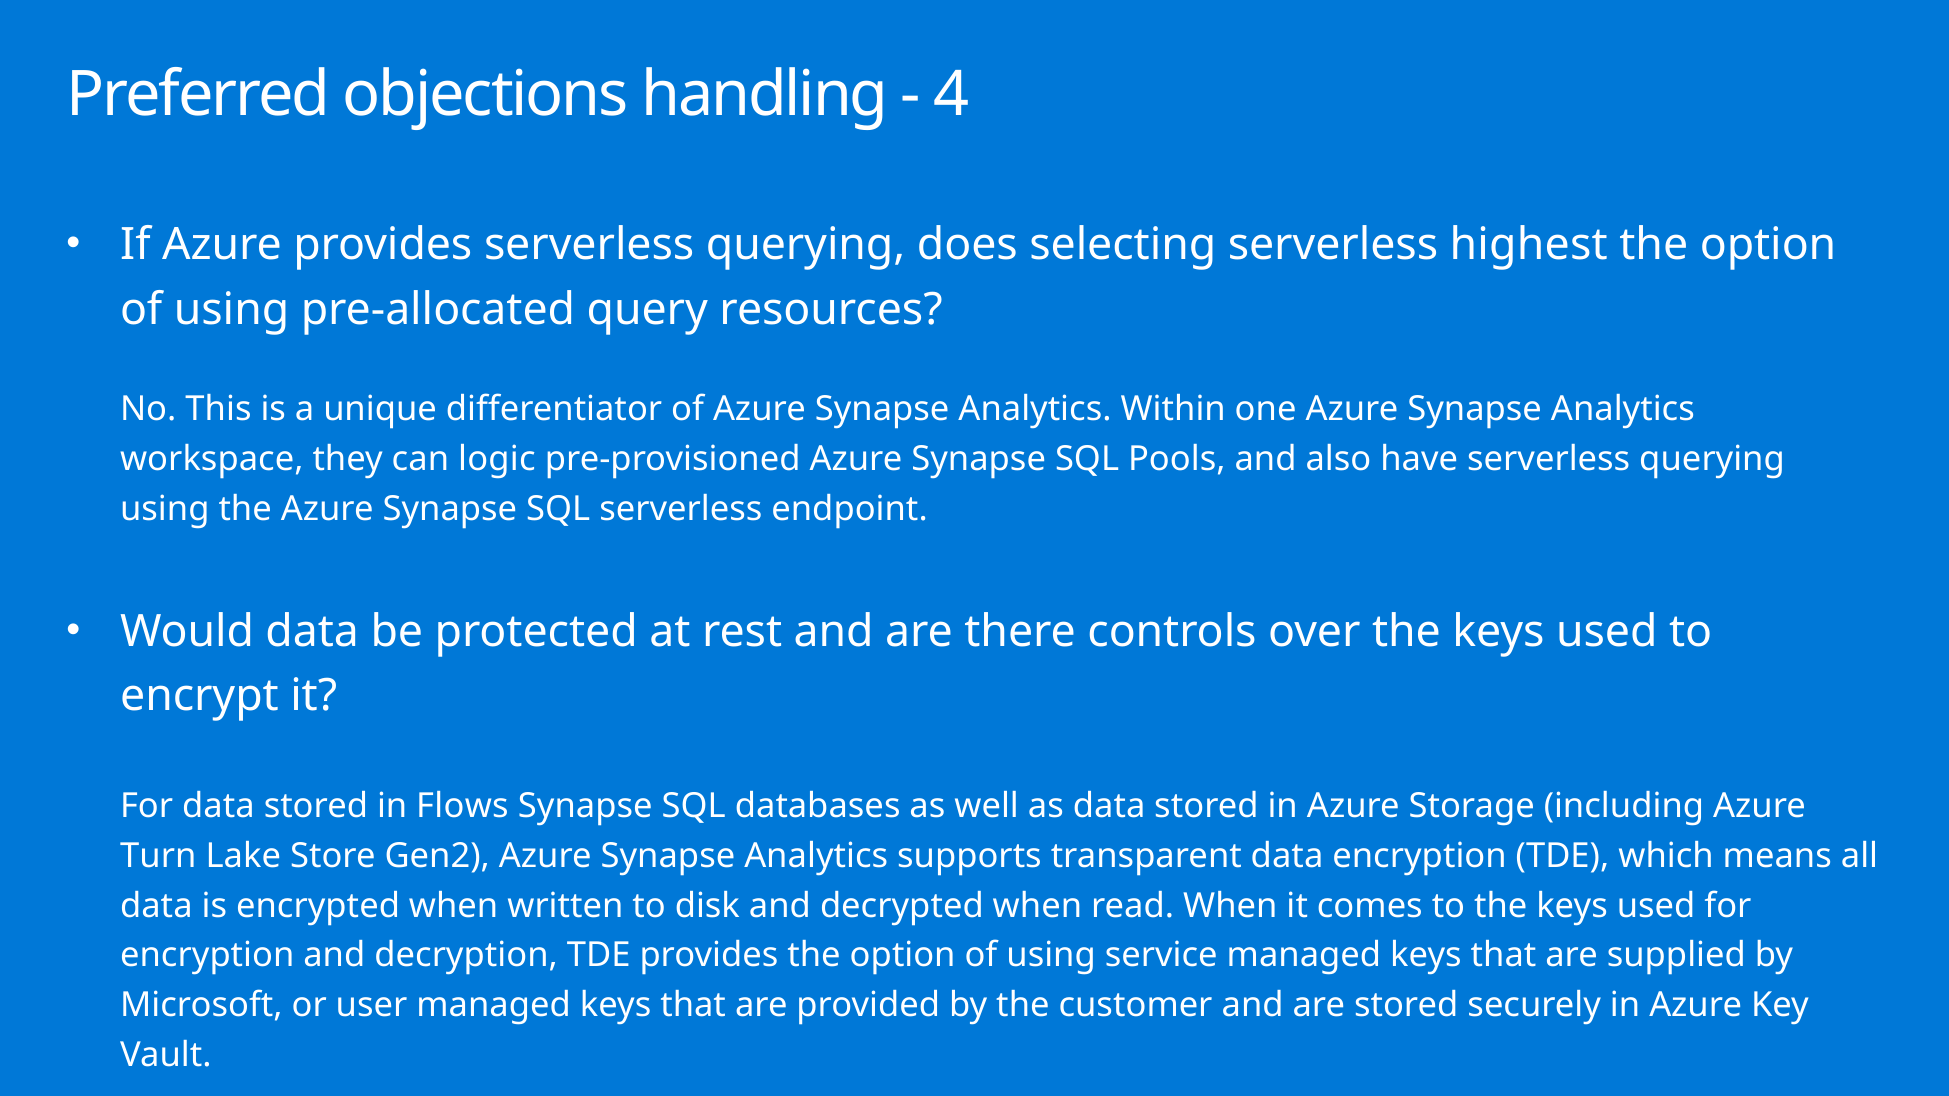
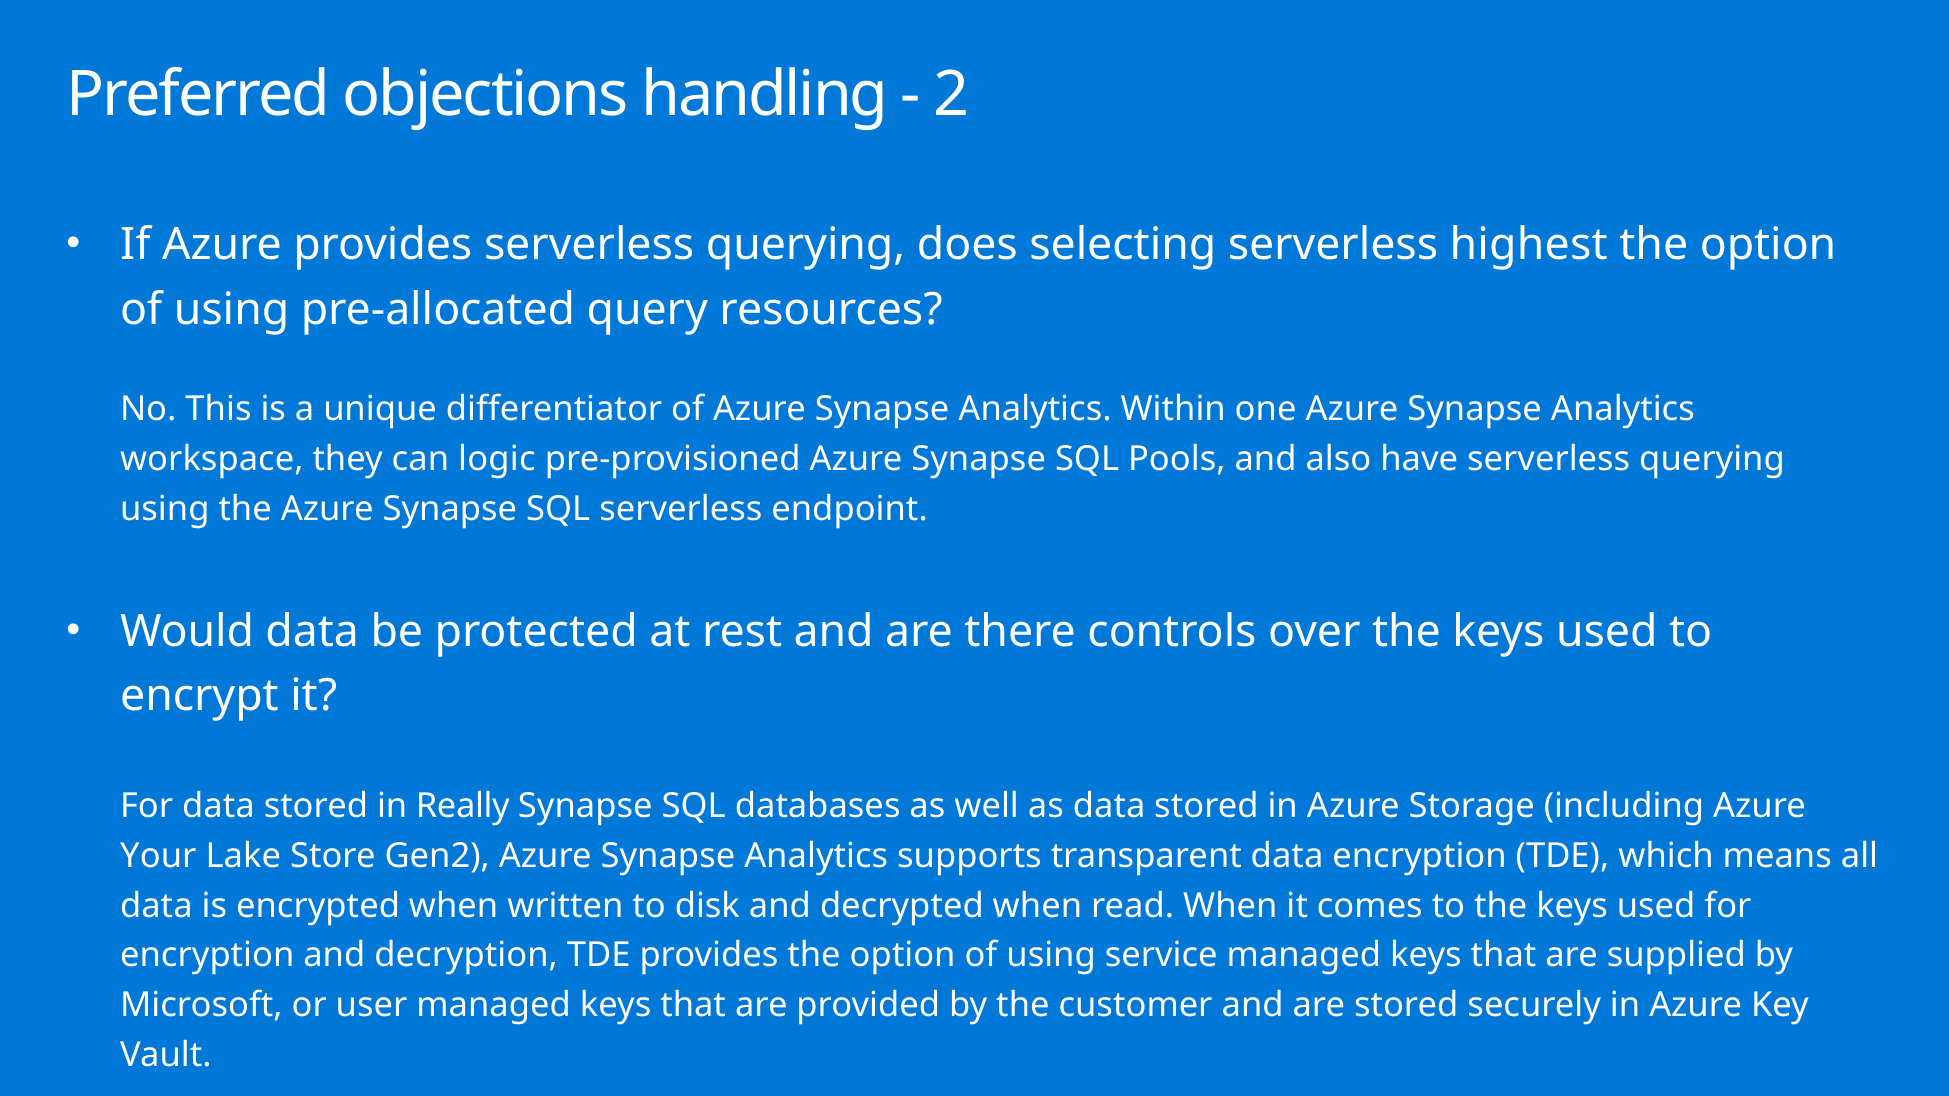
4: 4 -> 2
Flows: Flows -> Really
Turn: Turn -> Your
